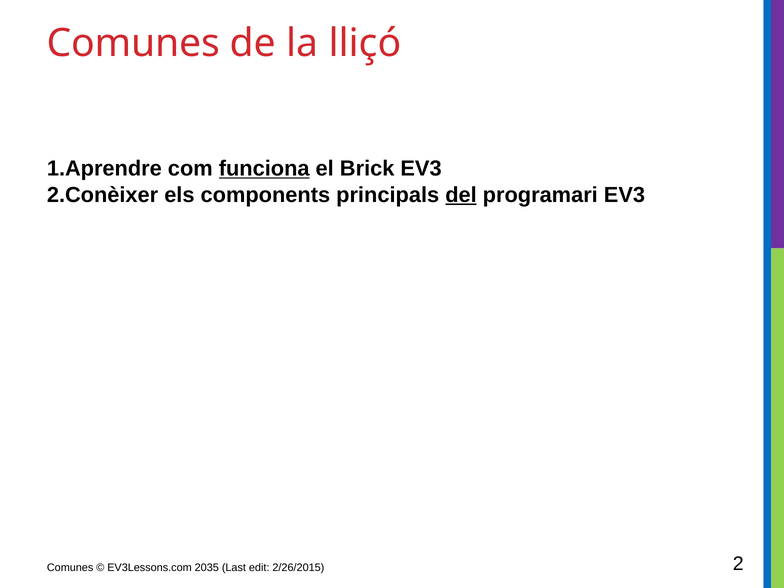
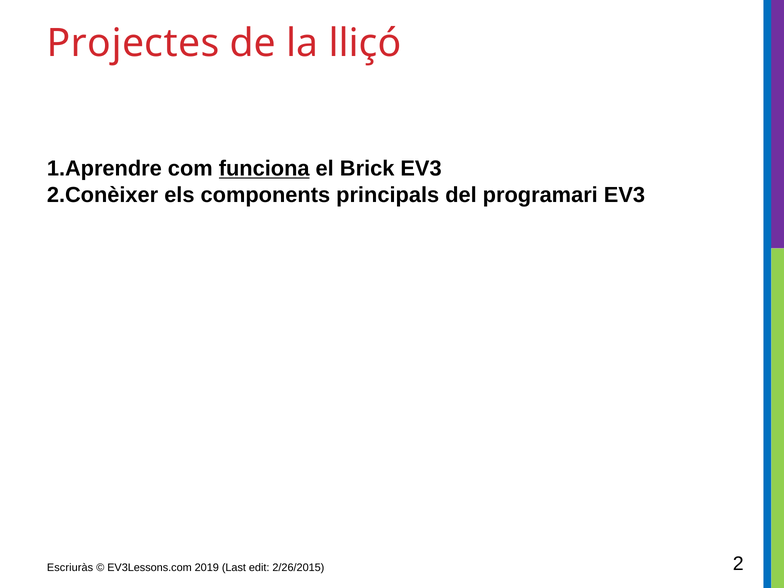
Comunes at (133, 43): Comunes -> Projectes
del underline: present -> none
Comunes at (70, 568): Comunes -> Escriuràs
2035: 2035 -> 2019
